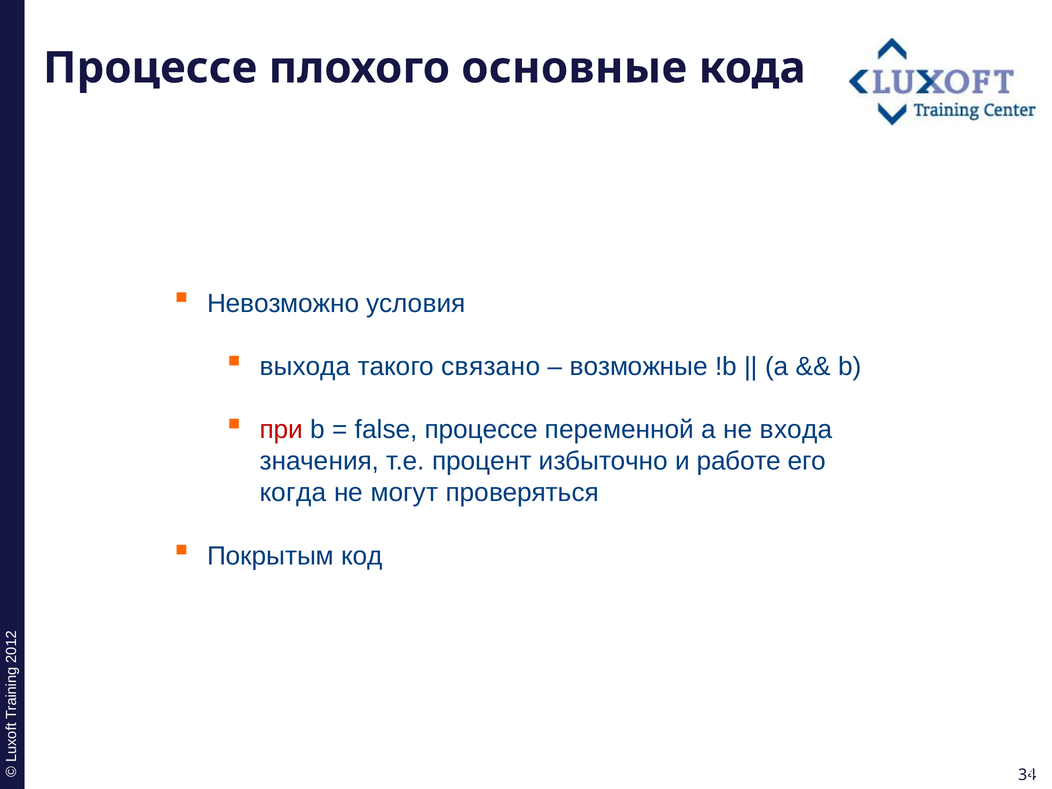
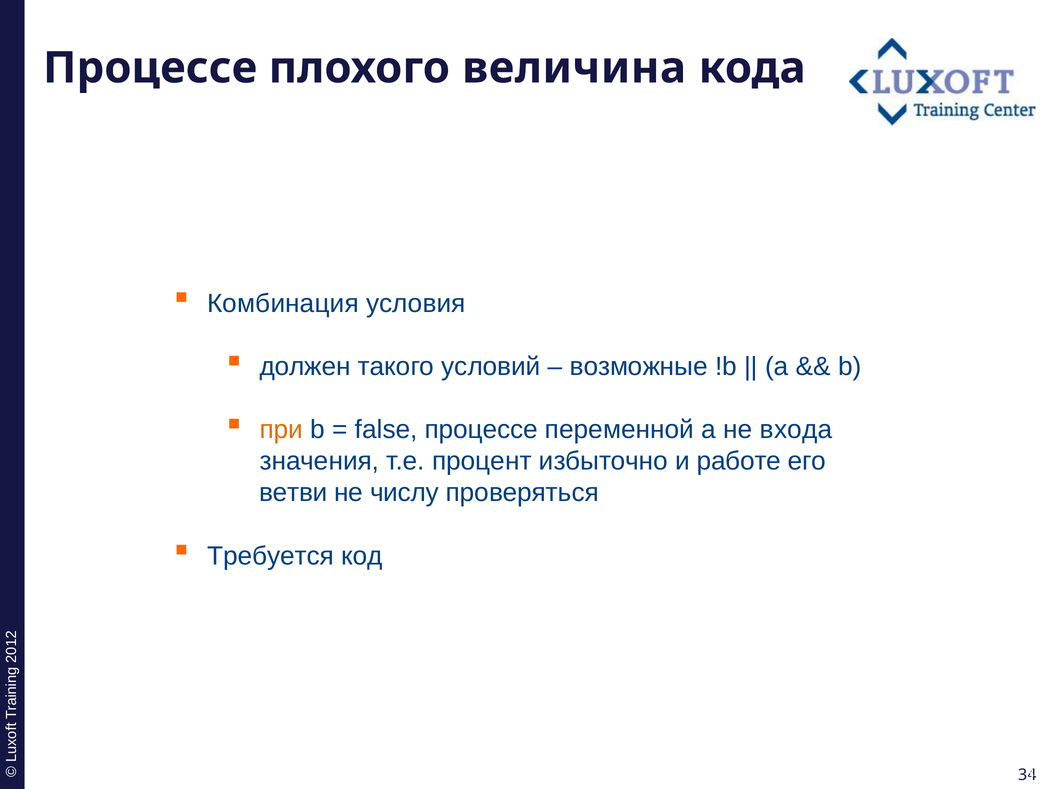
основные: основные -> величина
Невозможно: Невозможно -> Комбинация
выхода: выхода -> должен
связано: связано -> условий
при colour: red -> orange
когда: когда -> ветви
могут: могут -> числу
Покрытым: Покрытым -> Требуется
